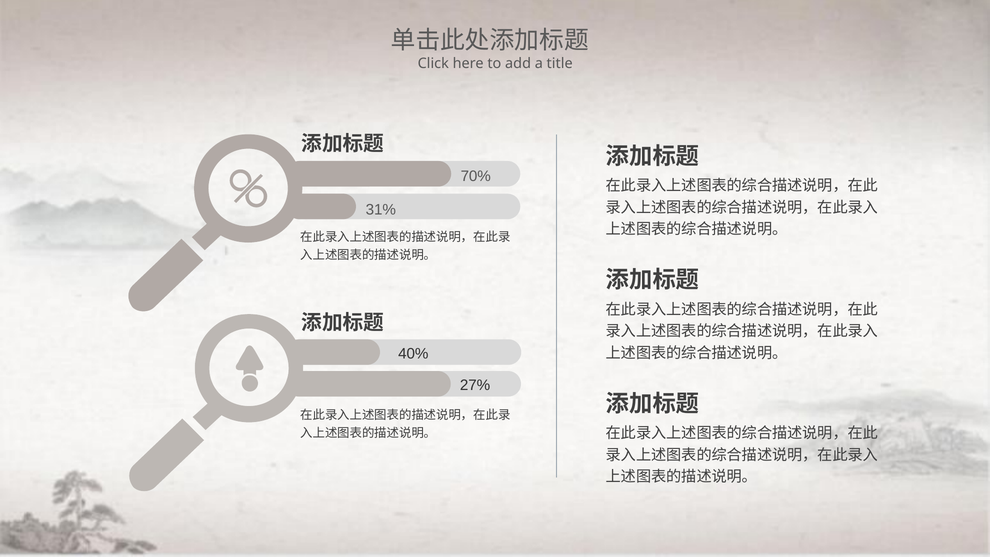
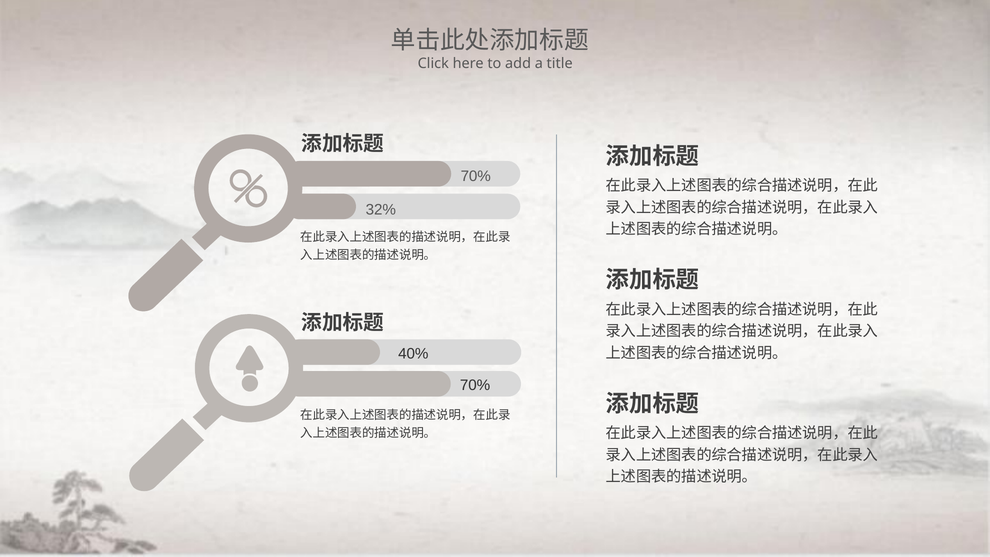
31%: 31% -> 32%
27% at (475, 385): 27% -> 70%
